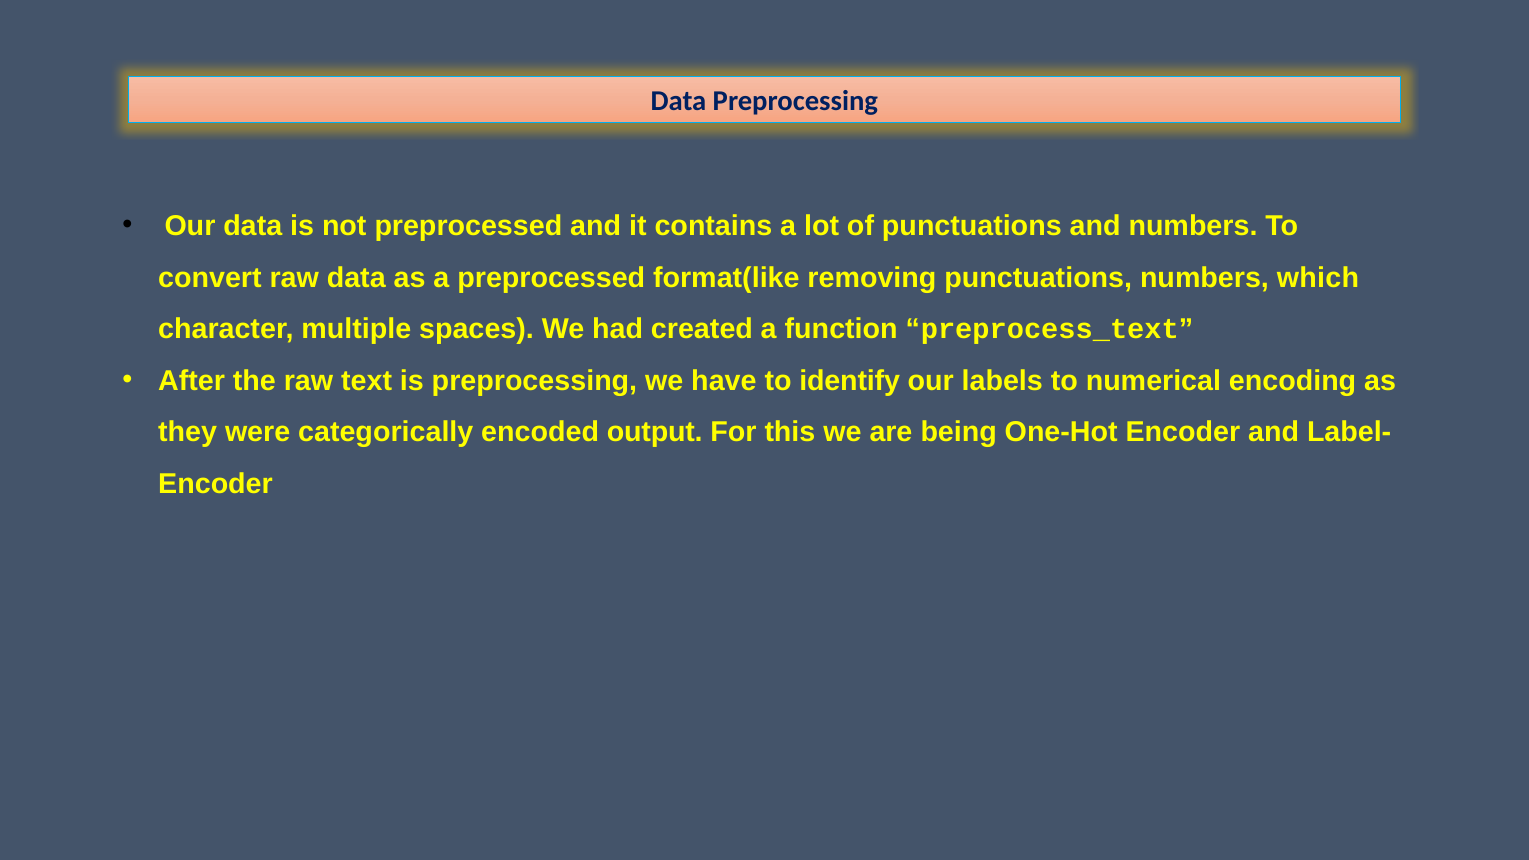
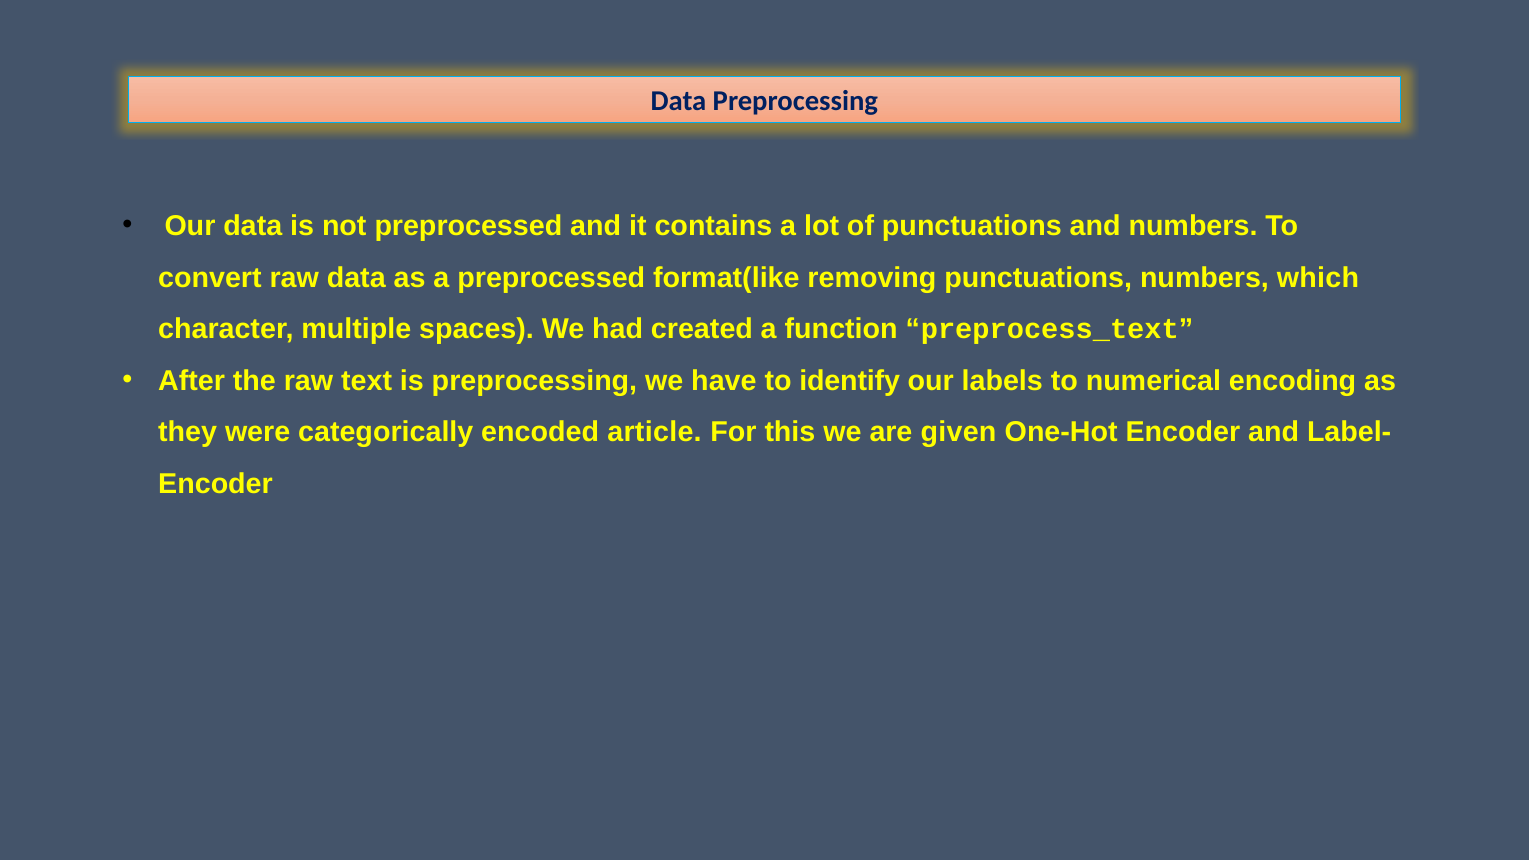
output: output -> article
being: being -> given
